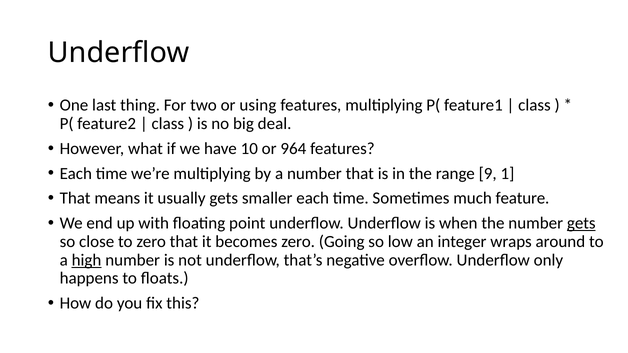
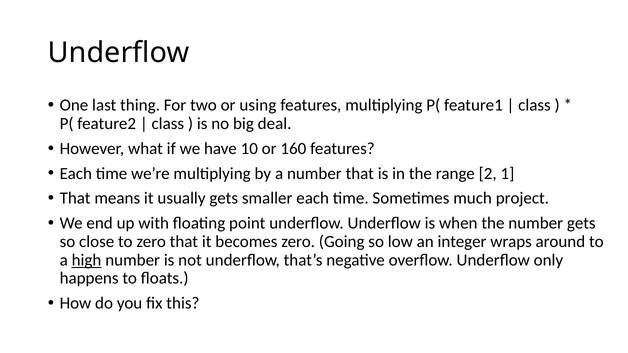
964: 964 -> 160
9: 9 -> 2
feature: feature -> project
gets at (581, 223) underline: present -> none
